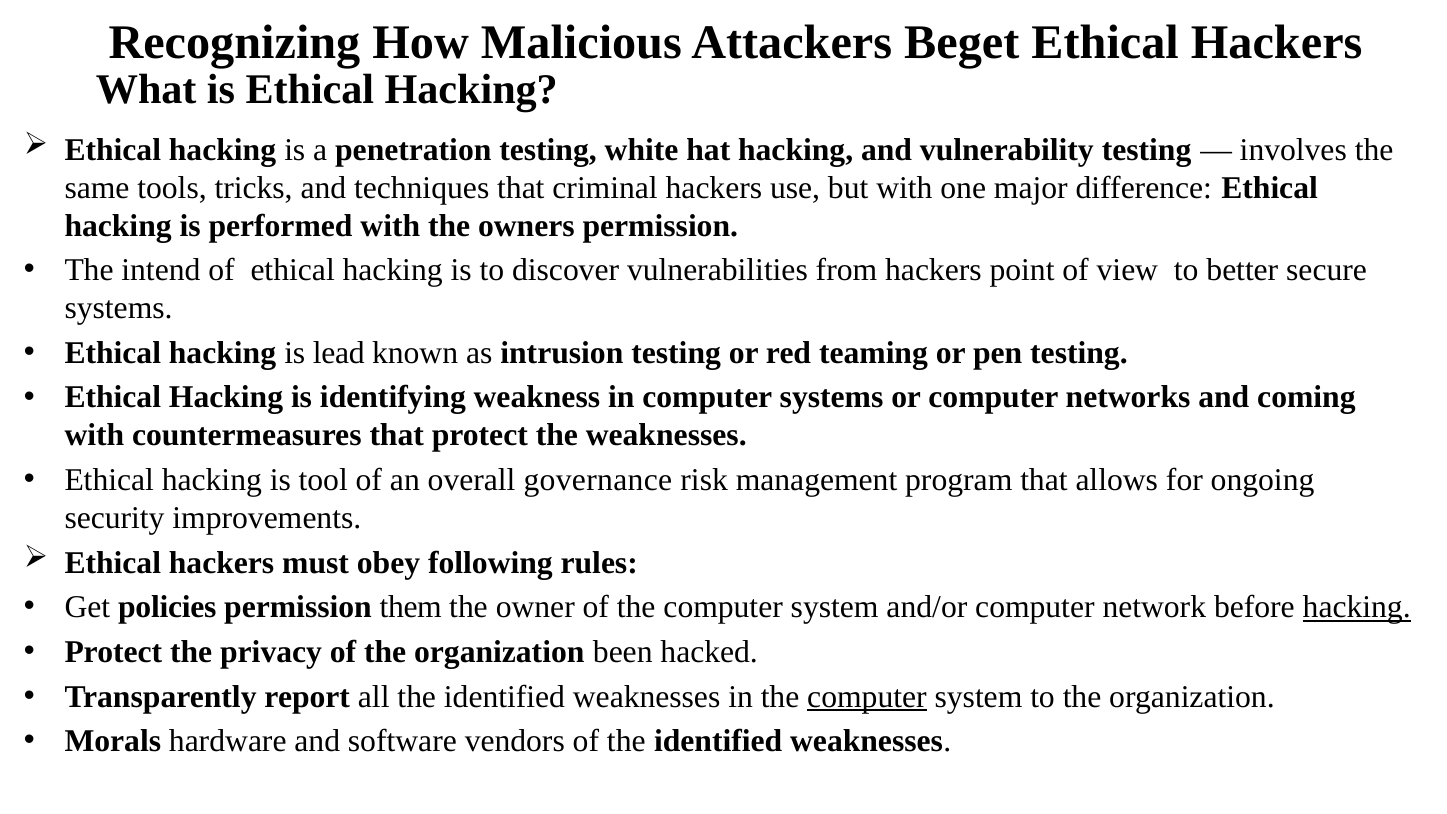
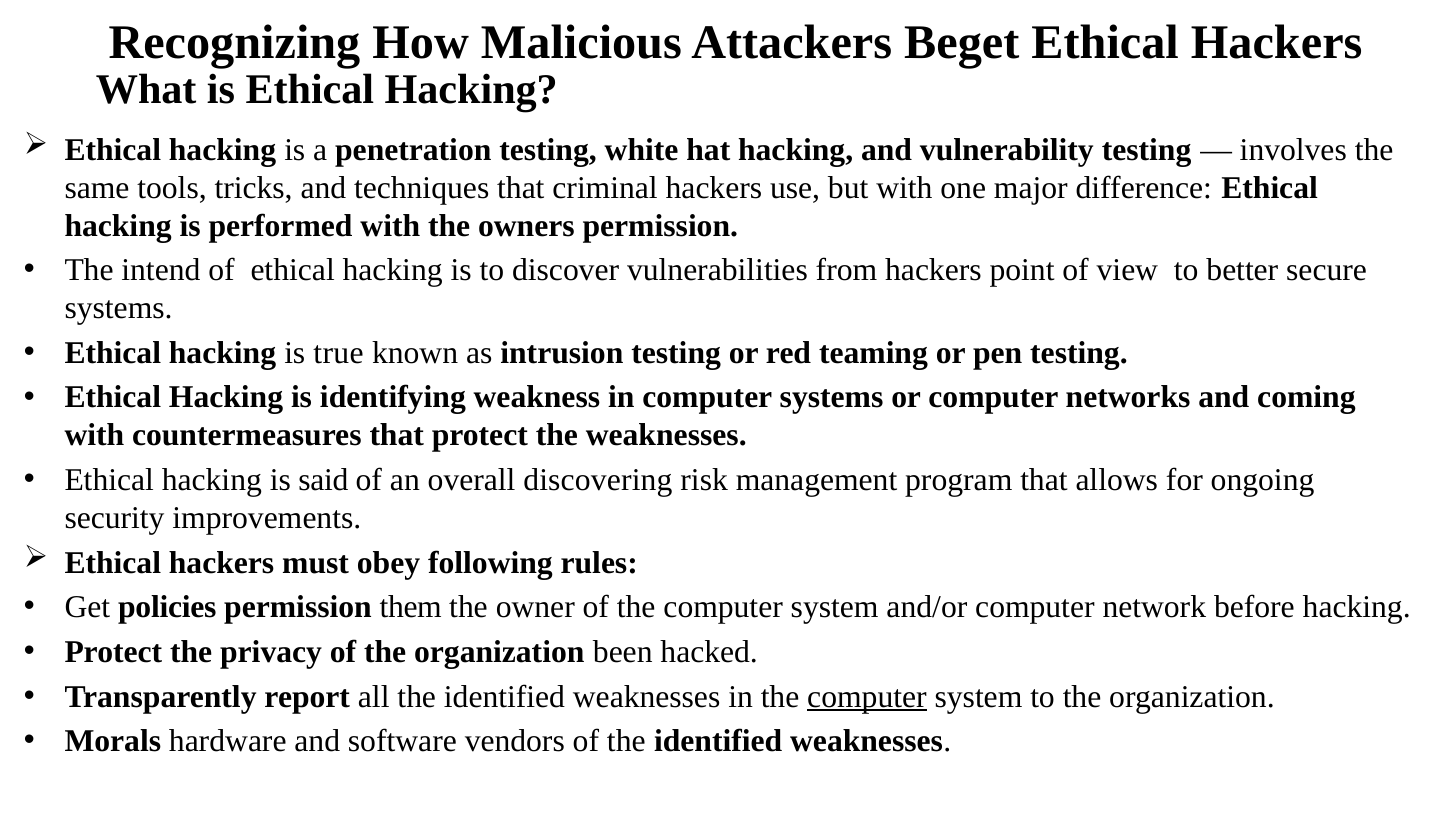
lead: lead -> true
tool: tool -> said
governance: governance -> discovering
hacking at (1357, 607) underline: present -> none
